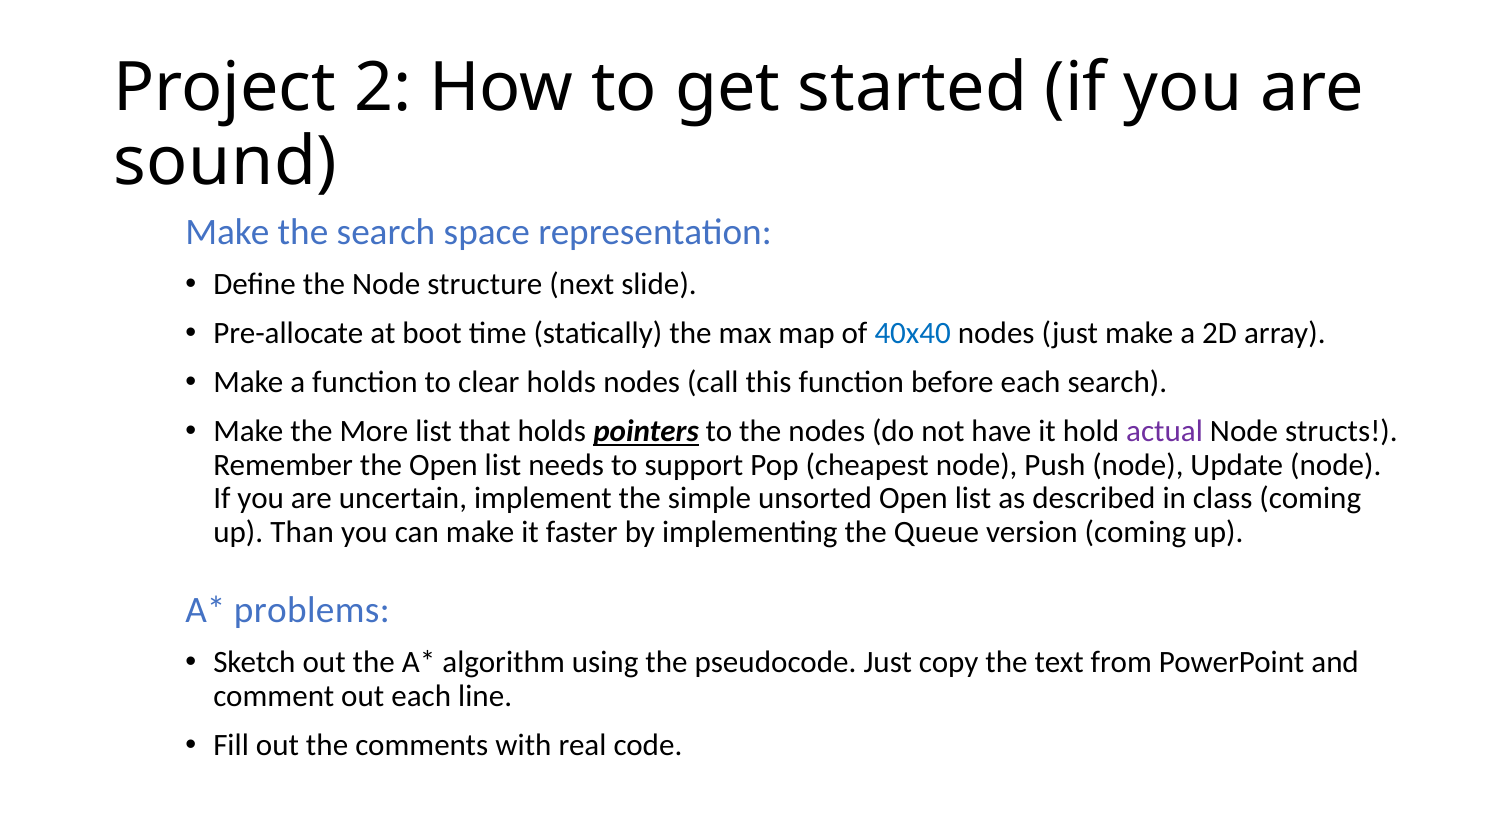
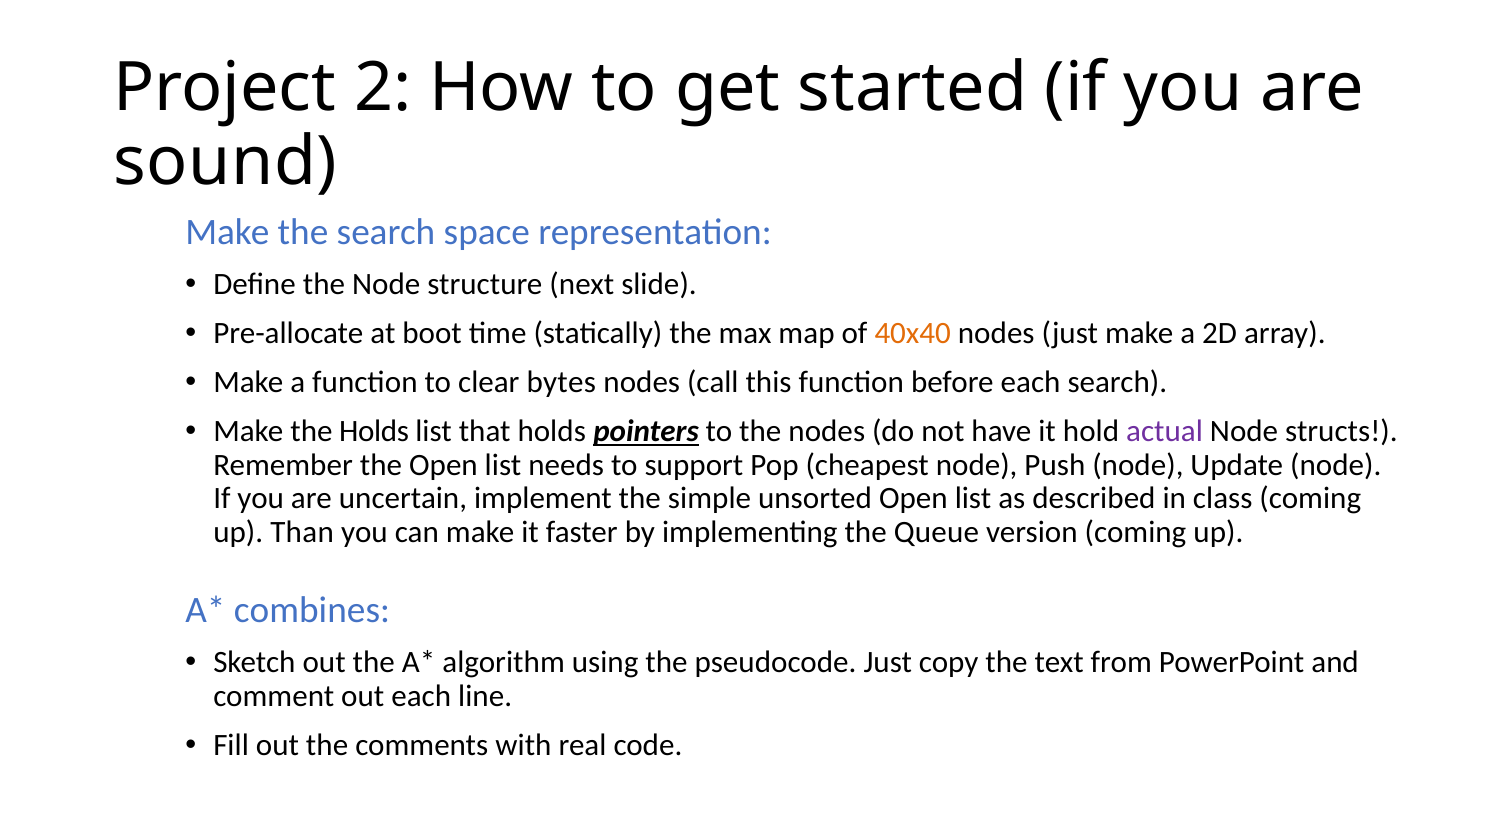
40x40 colour: blue -> orange
clear holds: holds -> bytes
the More: More -> Holds
problems: problems -> combines
